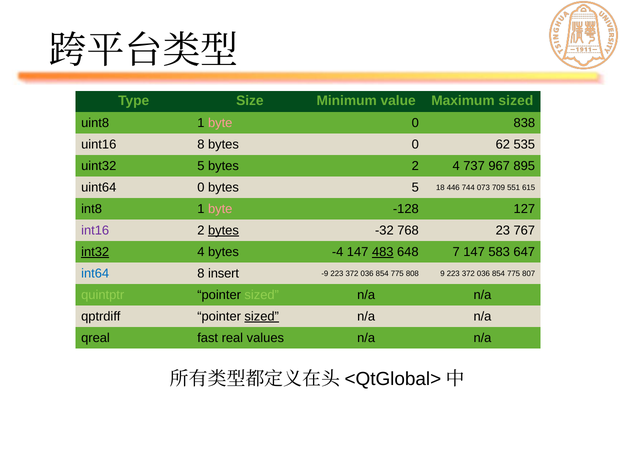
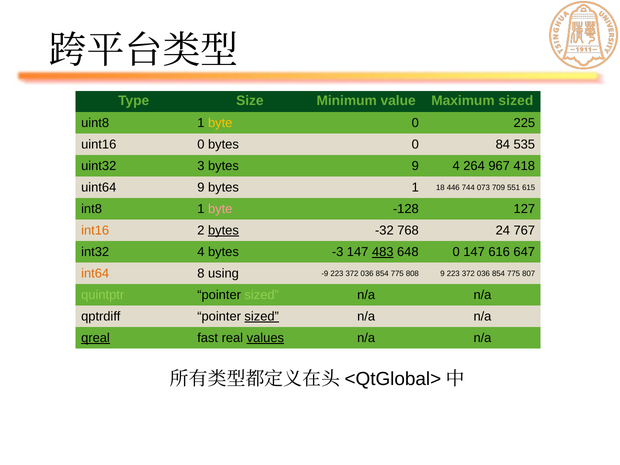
byte at (220, 123) colour: pink -> yellow
838: 838 -> 225
uint16 8: 8 -> 0
62: 62 -> 84
uint32 5: 5 -> 3
bytes 2: 2 -> 9
737: 737 -> 264
895: 895 -> 418
uint64 0: 0 -> 9
bytes 5: 5 -> 1
int16 colour: purple -> orange
23: 23 -> 24
int32 underline: present -> none
-4: -4 -> -3
648 7: 7 -> 0
583: 583 -> 616
int64 colour: blue -> orange
insert: insert -> using
qreal underline: none -> present
values underline: none -> present
